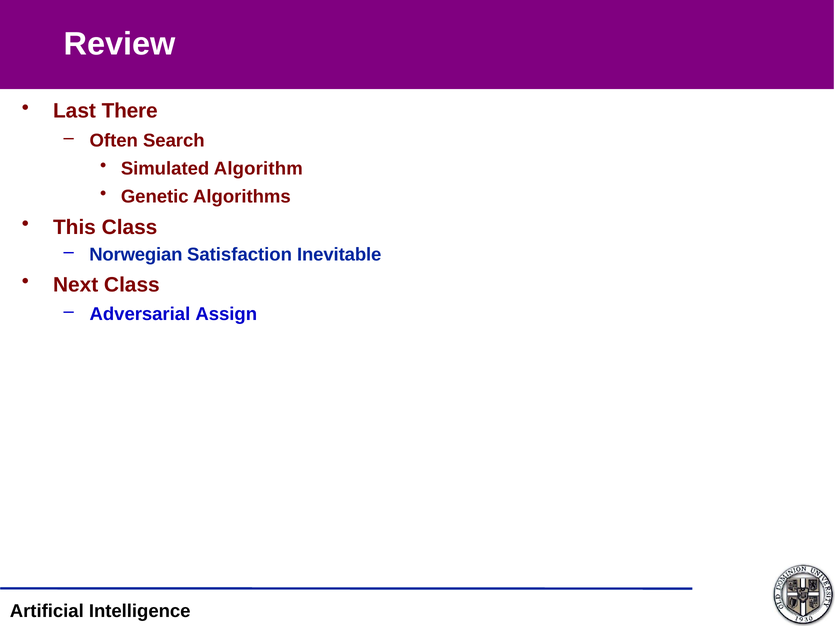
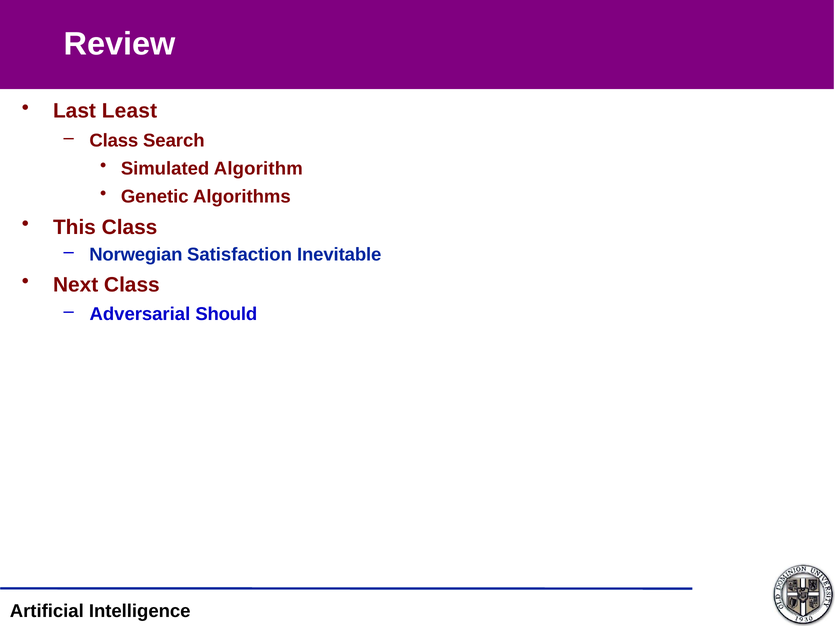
There: There -> Least
Often at (114, 141): Often -> Class
Assign: Assign -> Should
